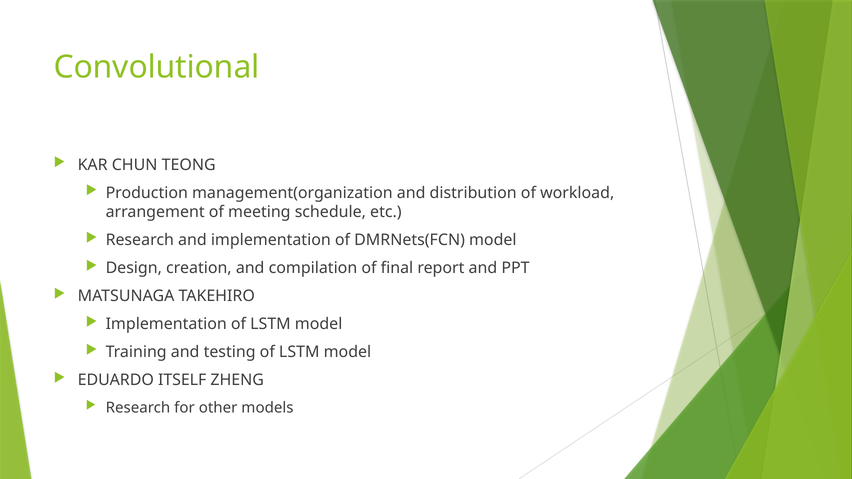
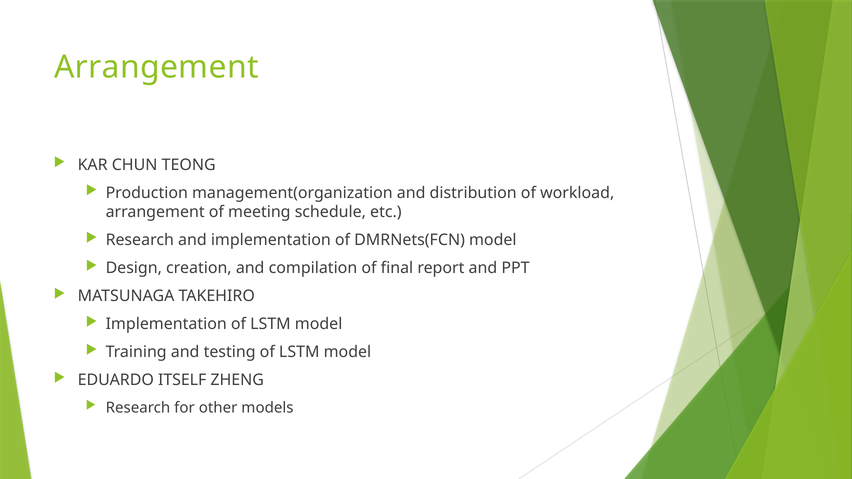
Convolutional at (157, 67): Convolutional -> Arrangement
